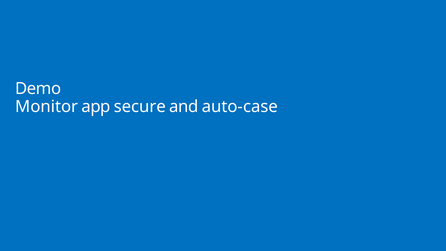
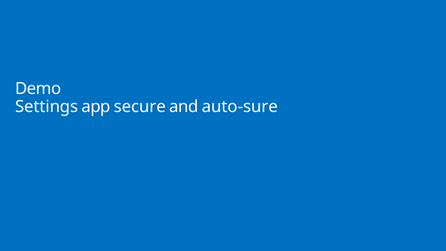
Monitor: Monitor -> Settings
auto-case: auto-case -> auto-sure
